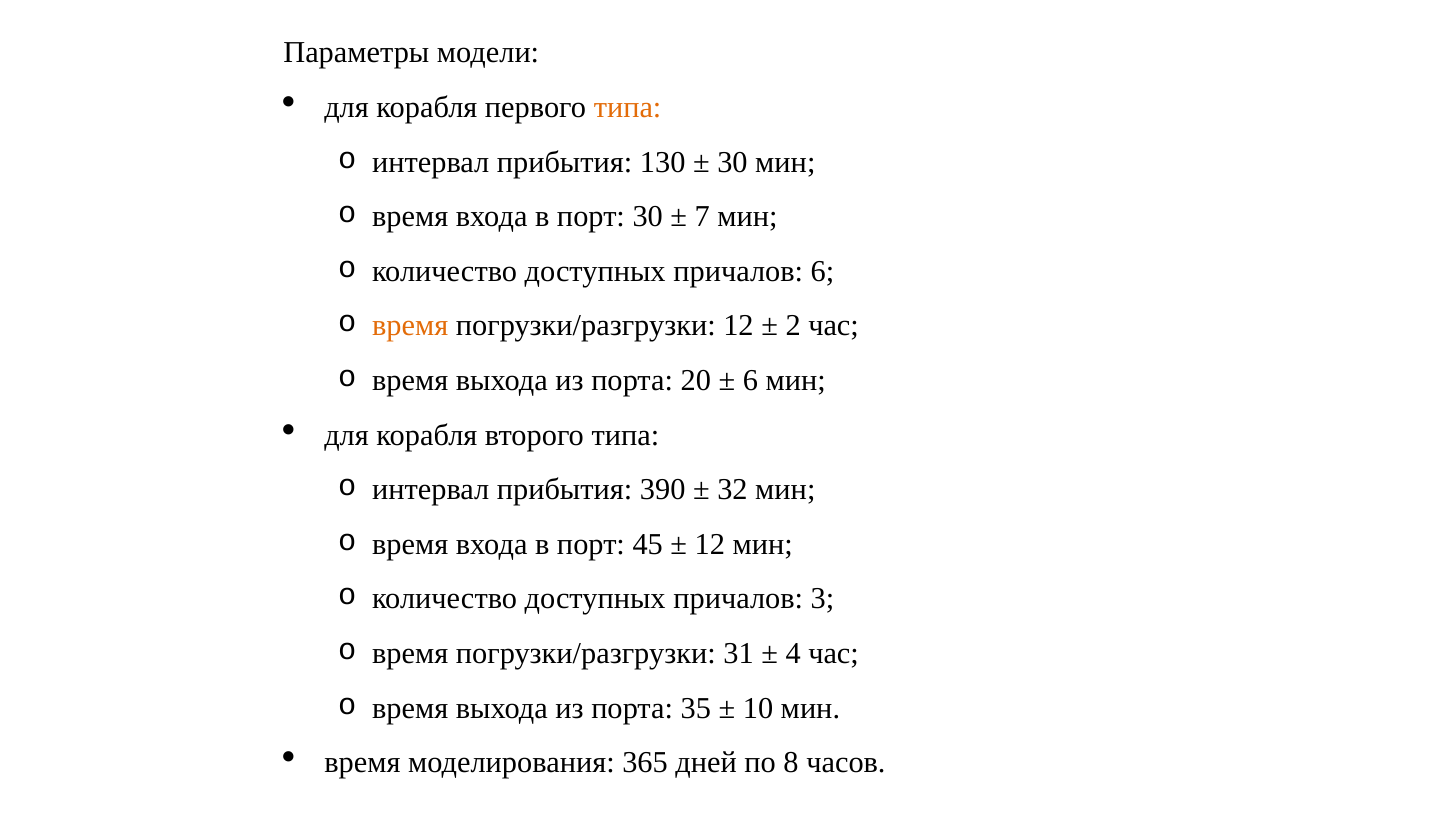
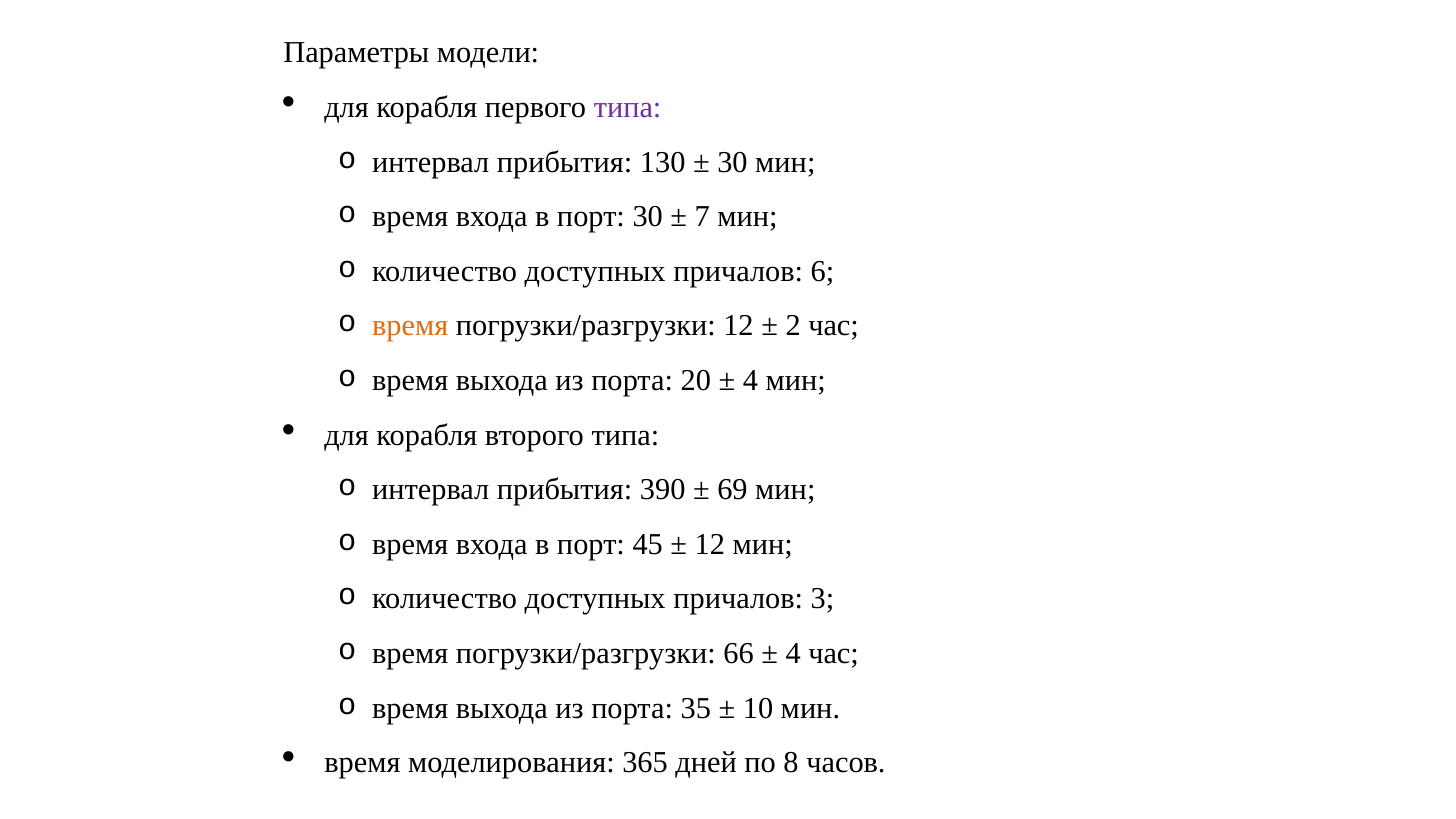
типа at (628, 108) colour: orange -> purple
6 at (751, 381): 6 -> 4
32: 32 -> 69
31: 31 -> 66
